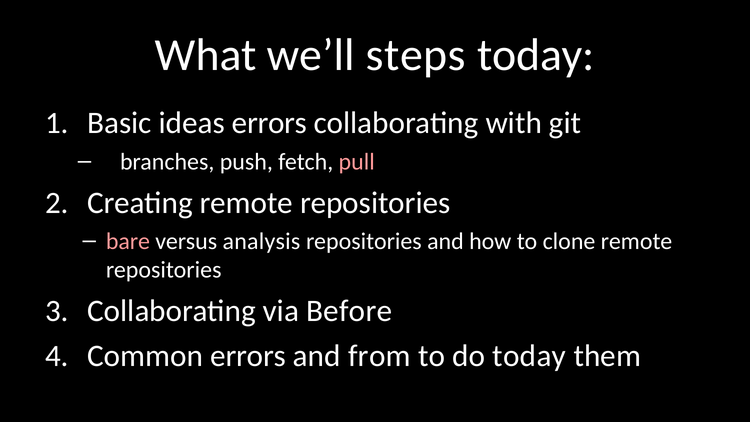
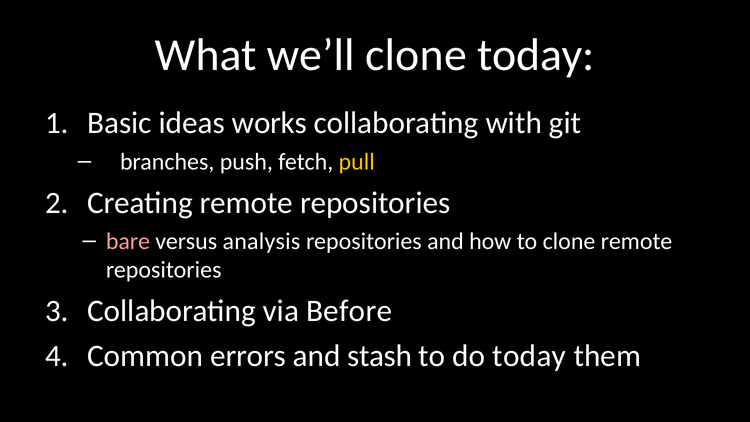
we’ll steps: steps -> clone
ideas errors: errors -> works
pull colour: pink -> yellow
from: from -> stash
